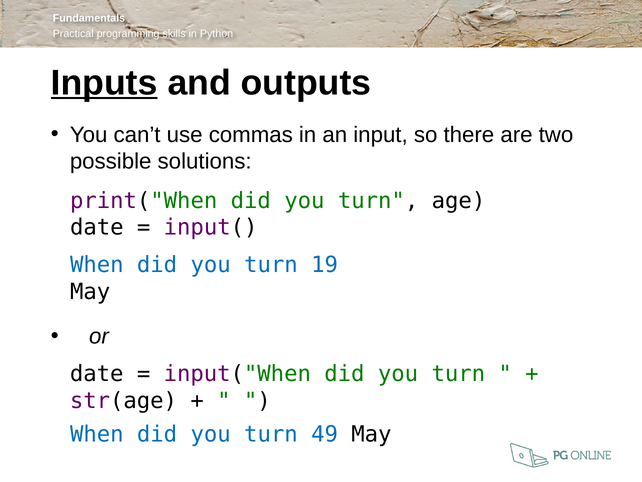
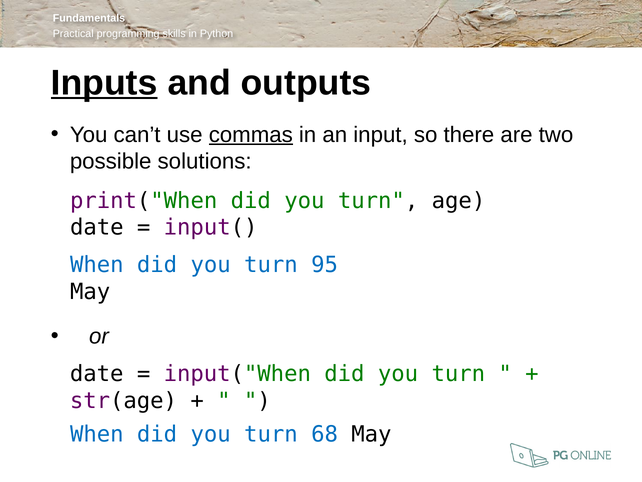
commas underline: none -> present
19: 19 -> 95
49: 49 -> 68
